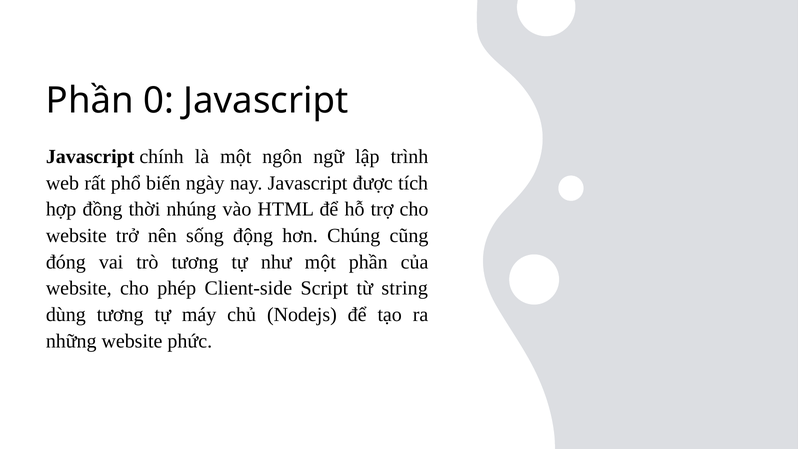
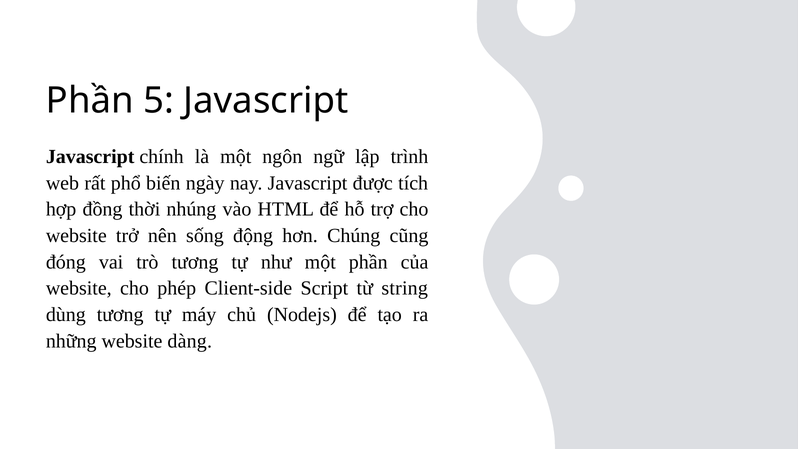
0: 0 -> 5
phức: phức -> dàng
